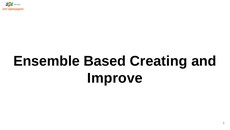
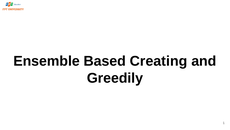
Improve: Improve -> Greedily
